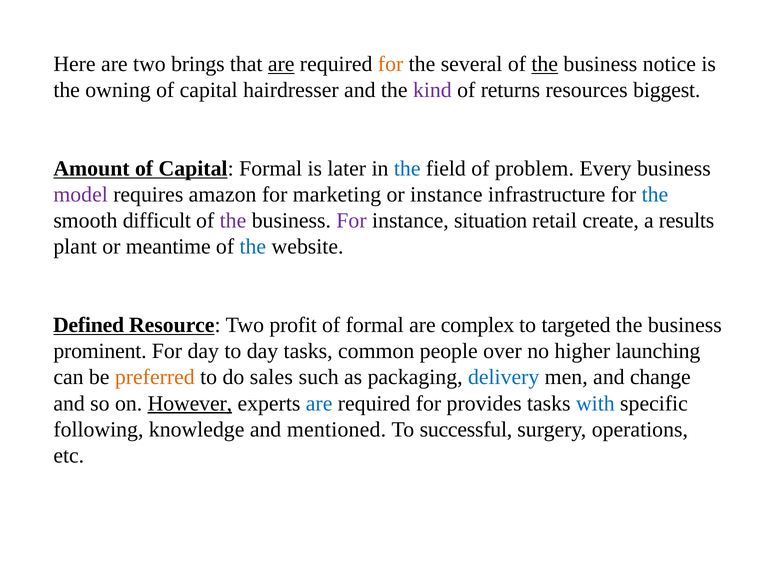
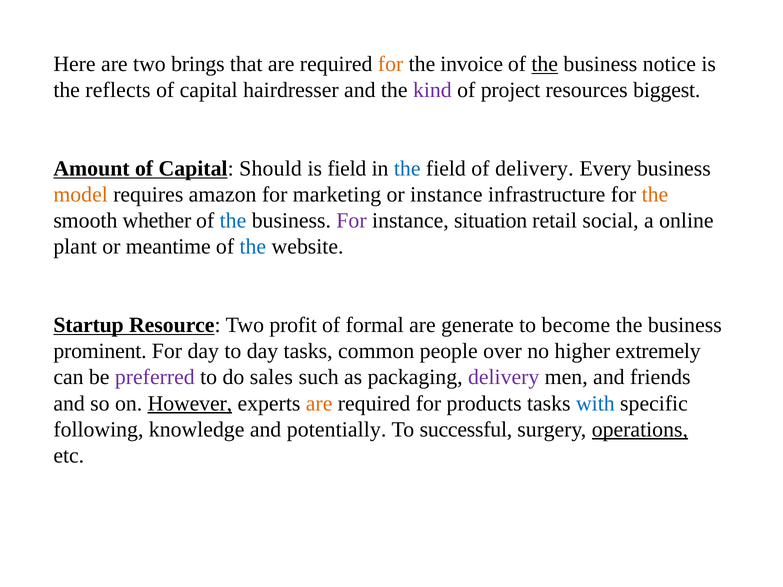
are at (281, 64) underline: present -> none
several: several -> invoice
owning: owning -> reflects
returns: returns -> project
Capital Formal: Formal -> Should
is later: later -> field
of problem: problem -> delivery
model colour: purple -> orange
the at (655, 195) colour: blue -> orange
difficult: difficult -> whether
the at (233, 221) colour: purple -> blue
create: create -> social
results: results -> online
Defined: Defined -> Startup
complex: complex -> generate
targeted: targeted -> become
launching: launching -> extremely
preferred colour: orange -> purple
delivery at (504, 377) colour: blue -> purple
change: change -> friends
are at (319, 404) colour: blue -> orange
provides: provides -> products
mentioned: mentioned -> potentially
operations underline: none -> present
